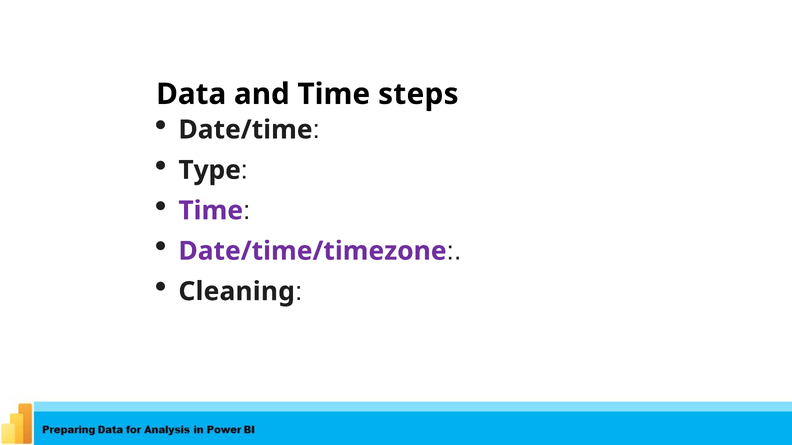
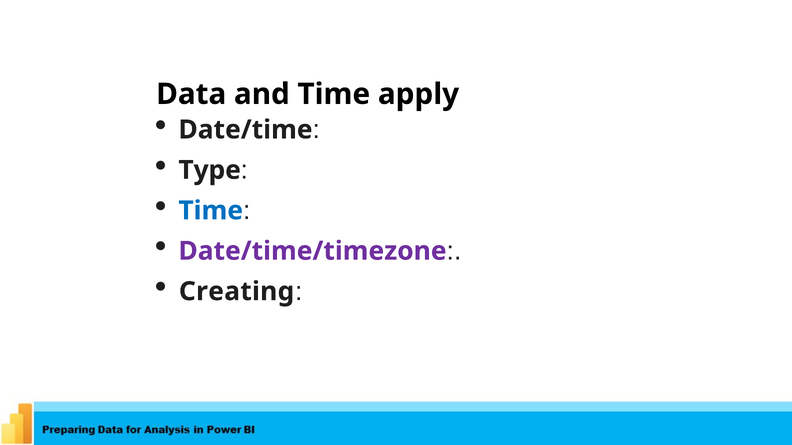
steps: steps -> apply
Time at (211, 211) colour: purple -> blue
Cleaning: Cleaning -> Creating
